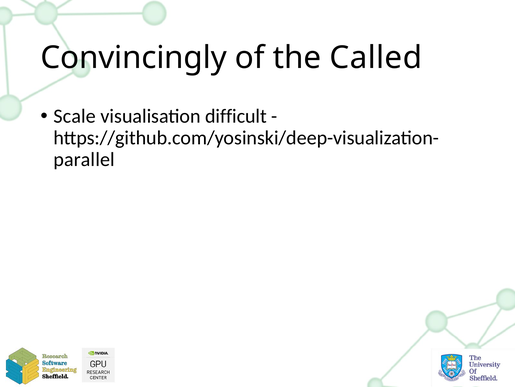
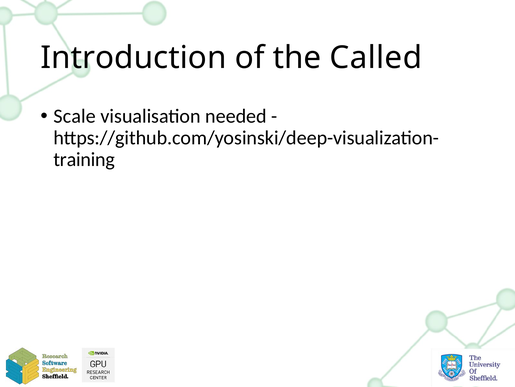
Convincingly: Convincingly -> Introduction
difficult: difficult -> needed
parallel: parallel -> training
